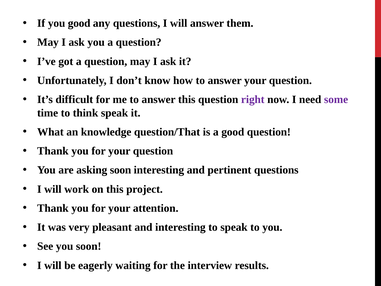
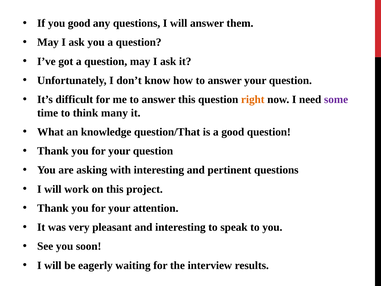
right colour: purple -> orange
think speak: speak -> many
asking soon: soon -> with
